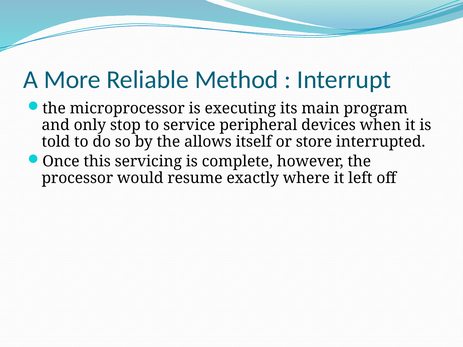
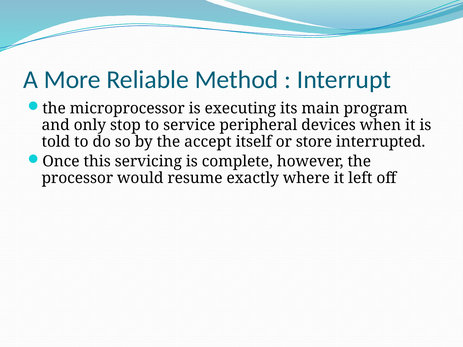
allows: allows -> accept
